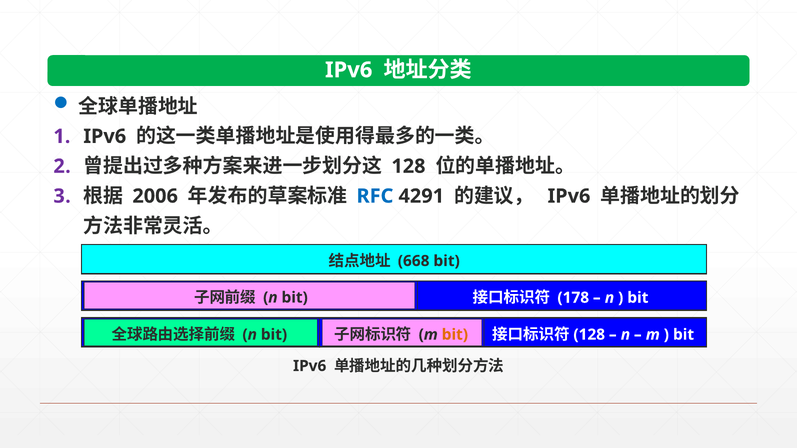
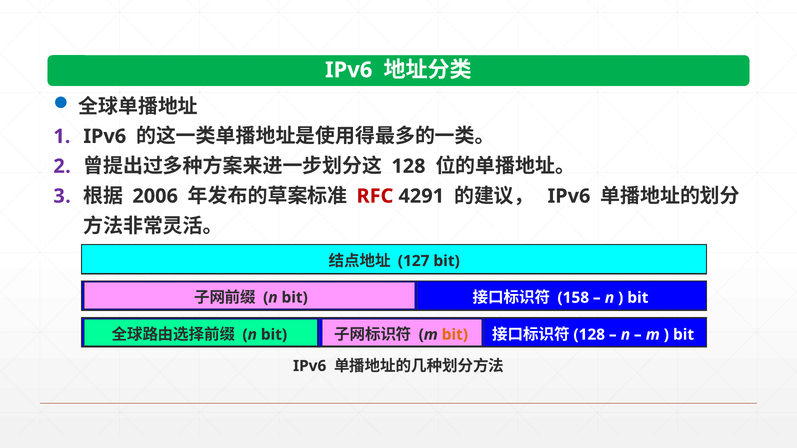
RFC colour: blue -> red
668: 668 -> 127
178: 178 -> 158
